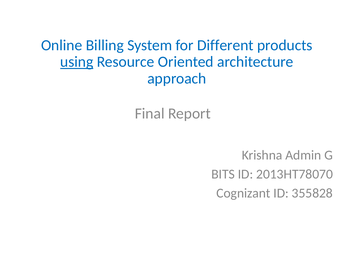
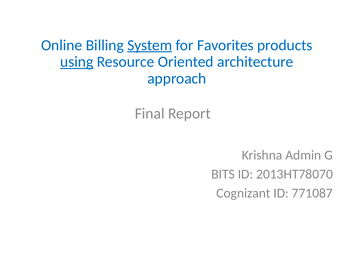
System underline: none -> present
Different: Different -> Favorites
355828: 355828 -> 771087
